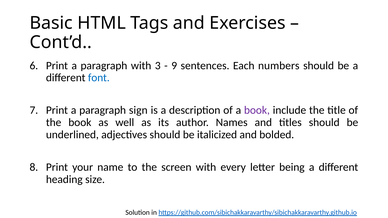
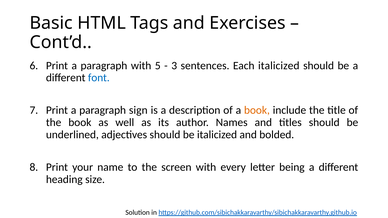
3: 3 -> 5
9: 9 -> 3
Each numbers: numbers -> italicized
book at (257, 110) colour: purple -> orange
